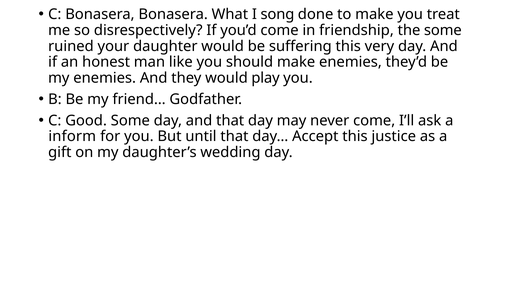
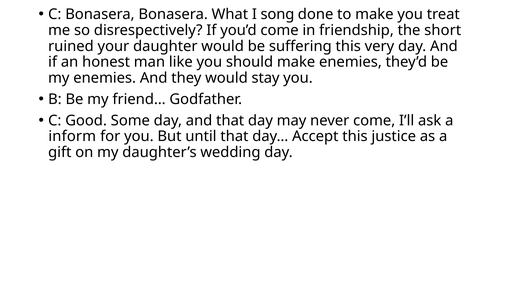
the some: some -> short
play: play -> stay
